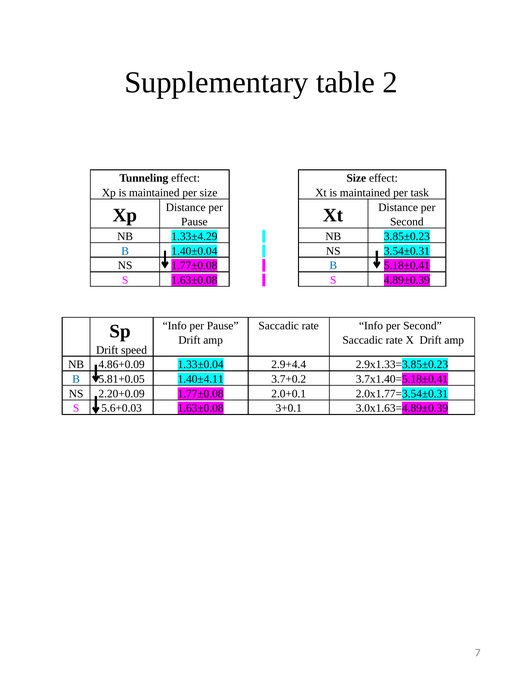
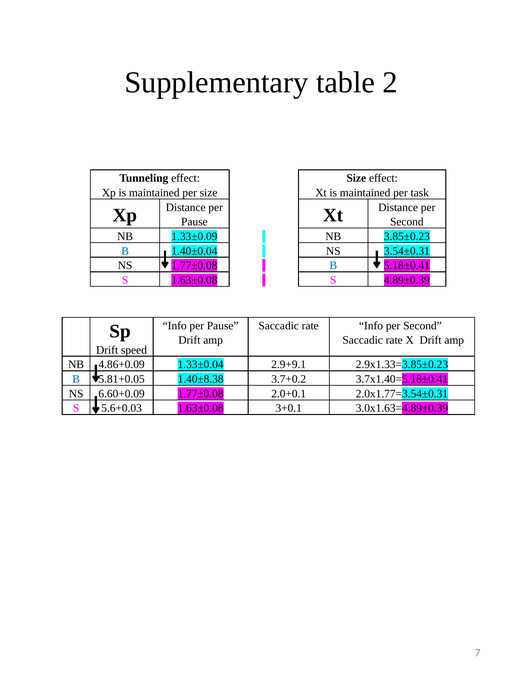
1.33±4.29: 1.33±4.29 -> 1.33±0.09
2.9+4.4: 2.9+4.4 -> 2.9+9.1
1.40±4.11: 1.40±4.11 -> 1.40±8.38
2.20+0.09: 2.20+0.09 -> 6.60+0.09
